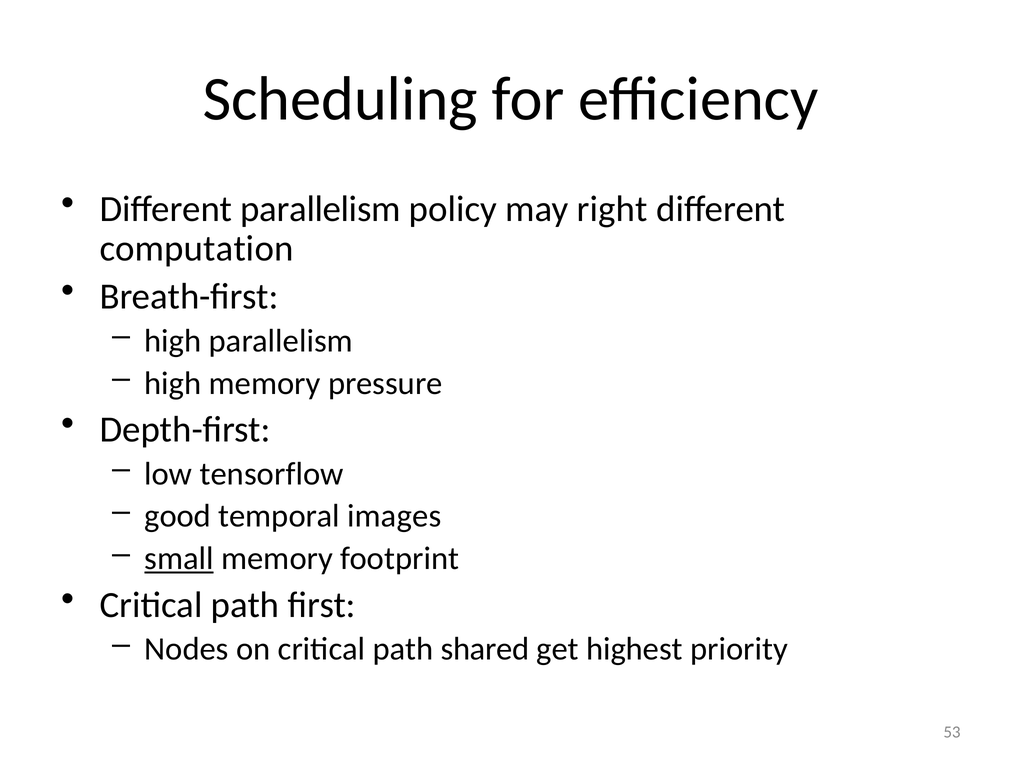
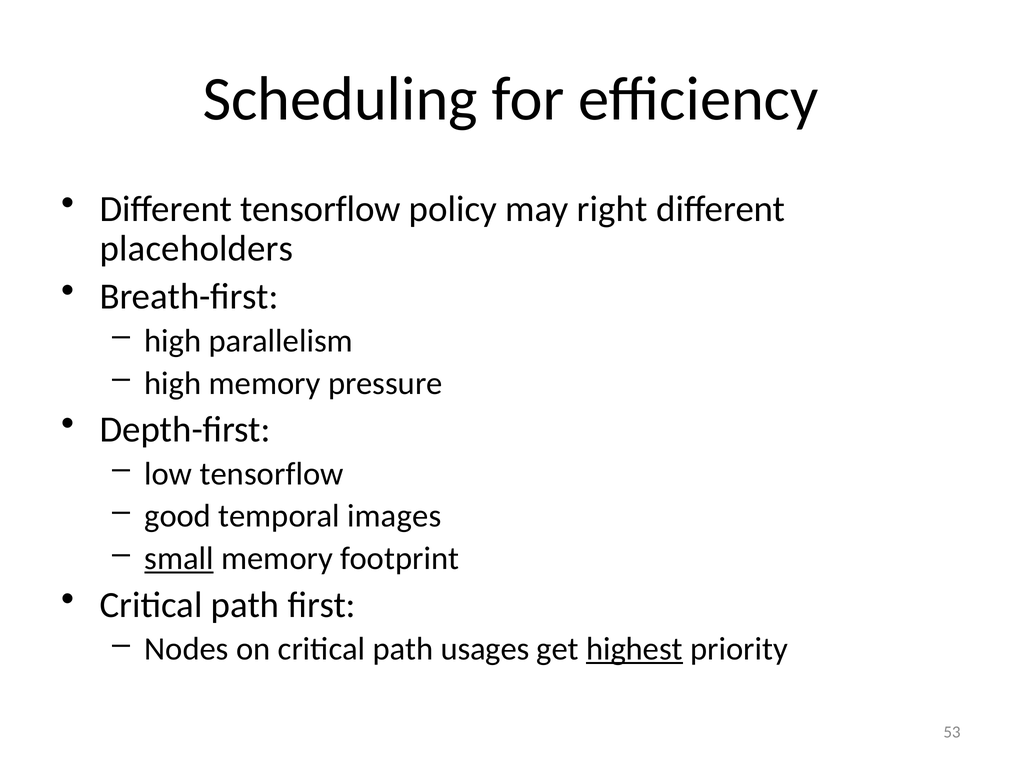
Different parallelism: parallelism -> tensorflow
computation: computation -> placeholders
shared: shared -> usages
highest underline: none -> present
